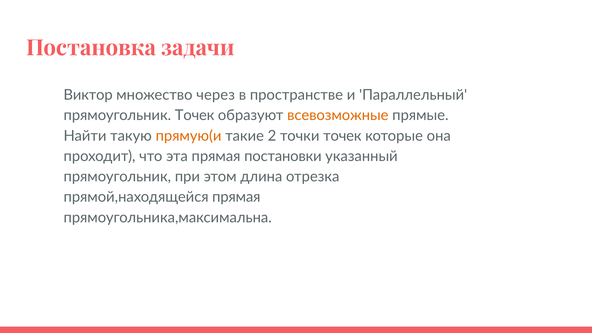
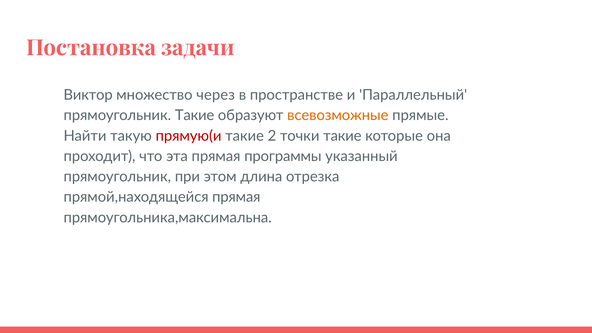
прямоугольник Точек: Точек -> Такие
прямую(и colour: orange -> red
точки точек: точек -> такие
постановки: постановки -> программы
